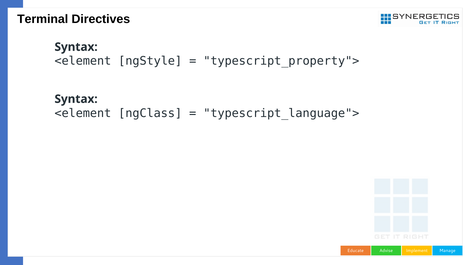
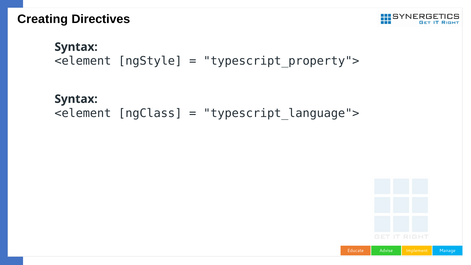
Terminal: Terminal -> Creating
